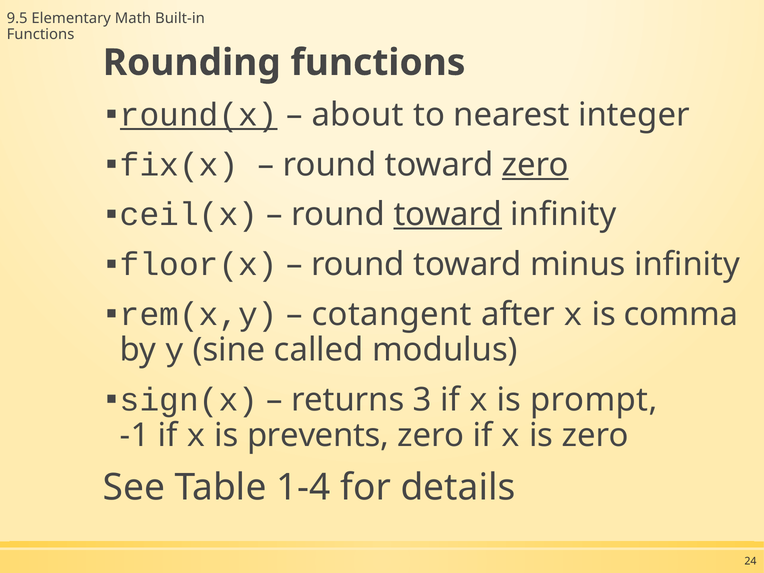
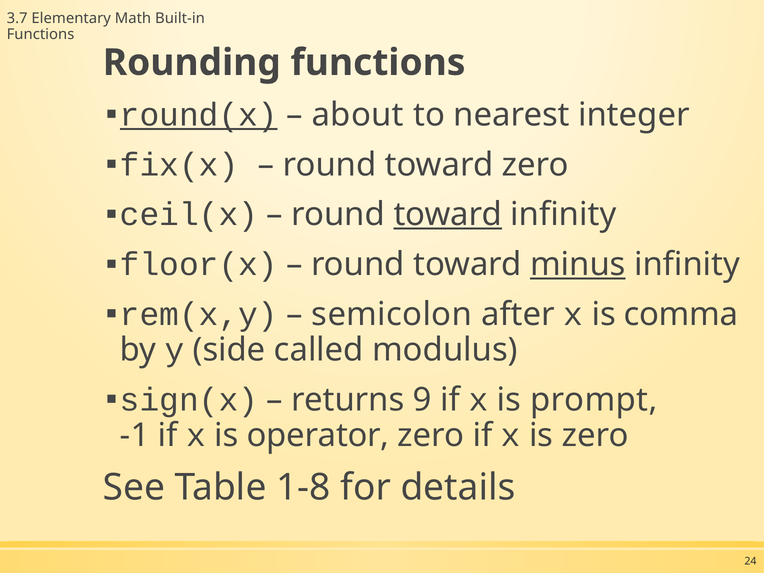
9.5: 9.5 -> 3.7
zero at (535, 165) underline: present -> none
minus underline: none -> present
cotangent: cotangent -> semicolon
sine: sine -> side
3: 3 -> 9
prevents: prevents -> operator
1-4: 1-4 -> 1-8
